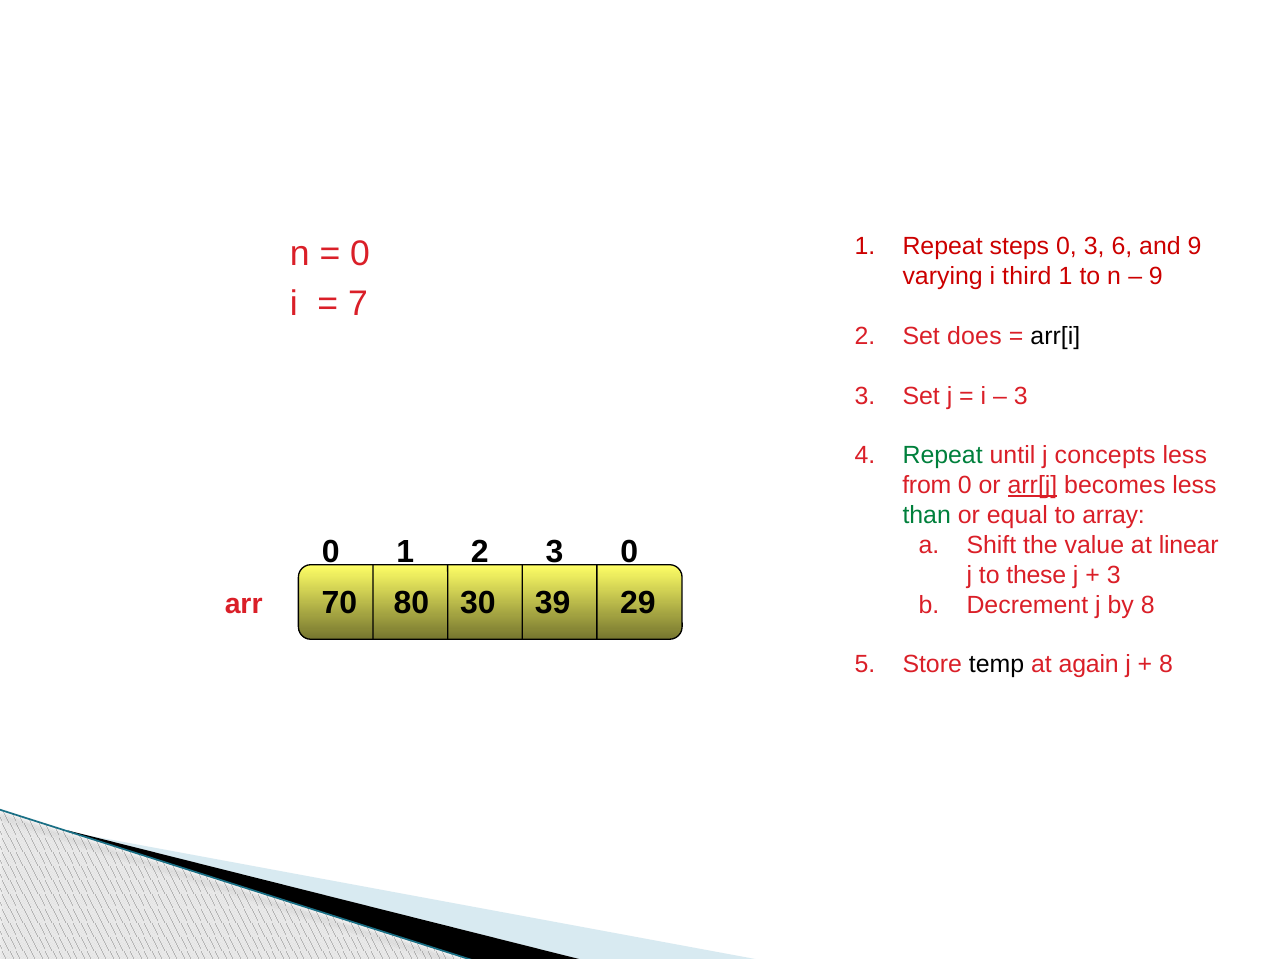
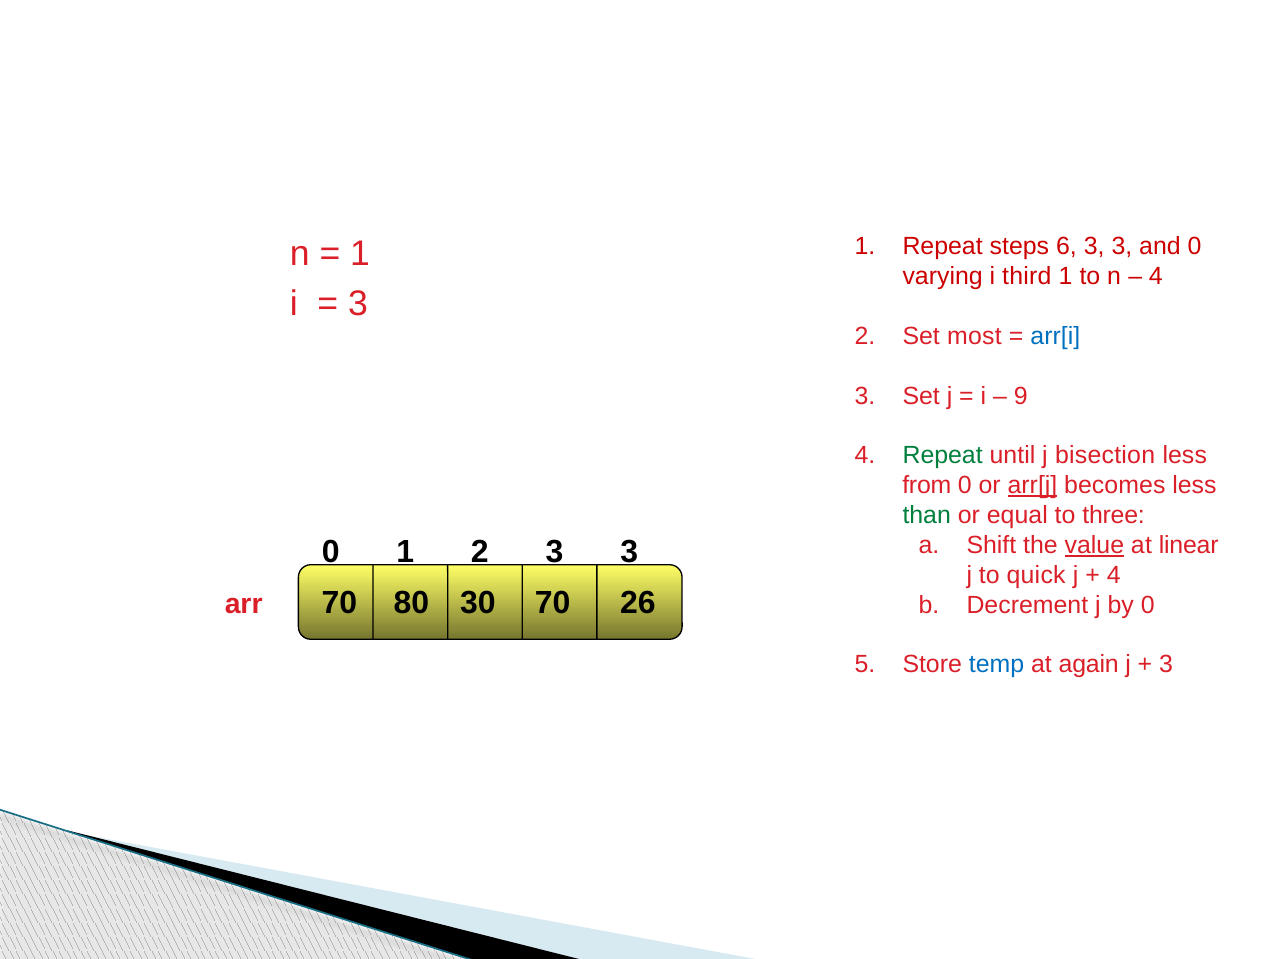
steps 0: 0 -> 6
6 at (1122, 247): 6 -> 3
and 9: 9 -> 0
0 at (360, 254): 0 -> 1
9 at (1156, 277): 9 -> 4
7 at (358, 303): 7 -> 3
does: does -> most
arr[i colour: black -> blue
3 at (1021, 396): 3 -> 9
concepts: concepts -> bisection
array: array -> three
value underline: none -> present
0 0: 0 -> 3
these: these -> quick
3 at (1114, 575): 3 -> 4
70 39: 39 -> 70
29: 29 -> 26
by 8: 8 -> 0
temp colour: black -> blue
8 at (1166, 665): 8 -> 3
